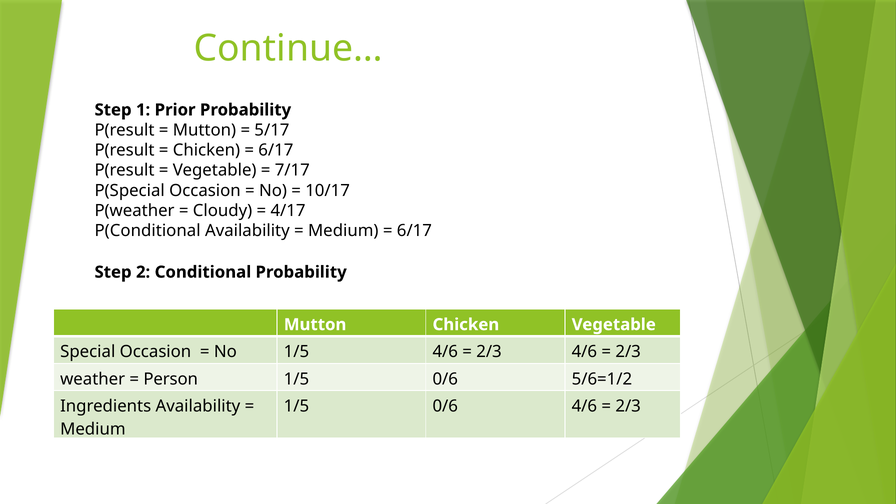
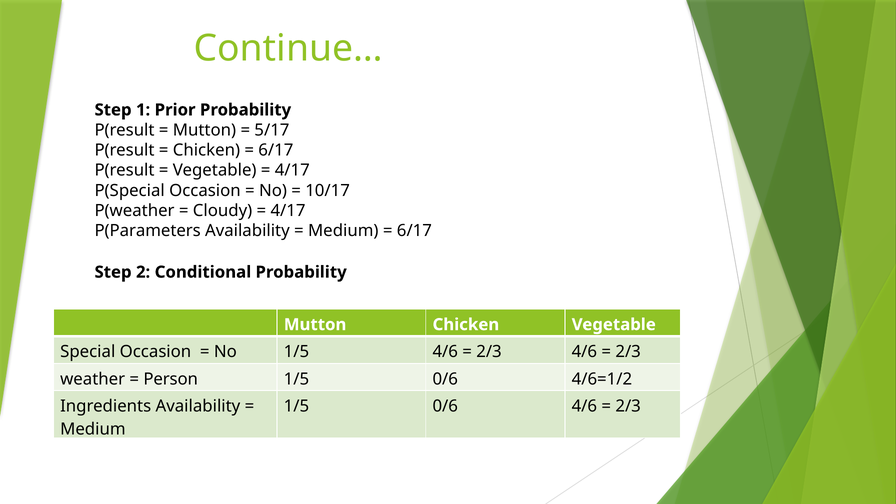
7/17 at (292, 170): 7/17 -> 4/17
P(Conditional: P(Conditional -> P(Parameters
5/6=1/2: 5/6=1/2 -> 4/6=1/2
